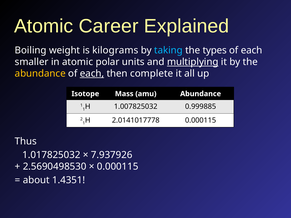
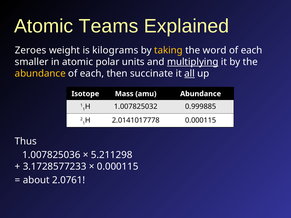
Career: Career -> Teams
Boiling: Boiling -> Zeroes
taking colour: light blue -> yellow
types: types -> word
each at (92, 74) underline: present -> none
complete: complete -> succinate
all underline: none -> present
1.017825032: 1.017825032 -> 1.007825036
7.937926: 7.937926 -> 5.211298
2.5690498530: 2.5690498530 -> 3.1728577233
1.4351: 1.4351 -> 2.0761
